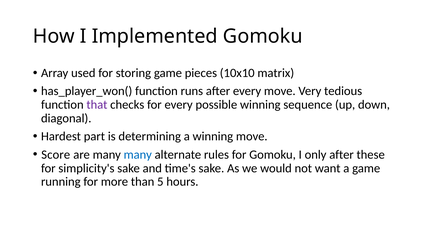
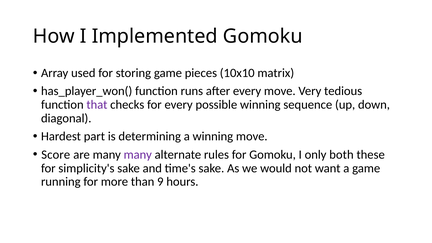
many at (138, 155) colour: blue -> purple
only after: after -> both
5: 5 -> 9
